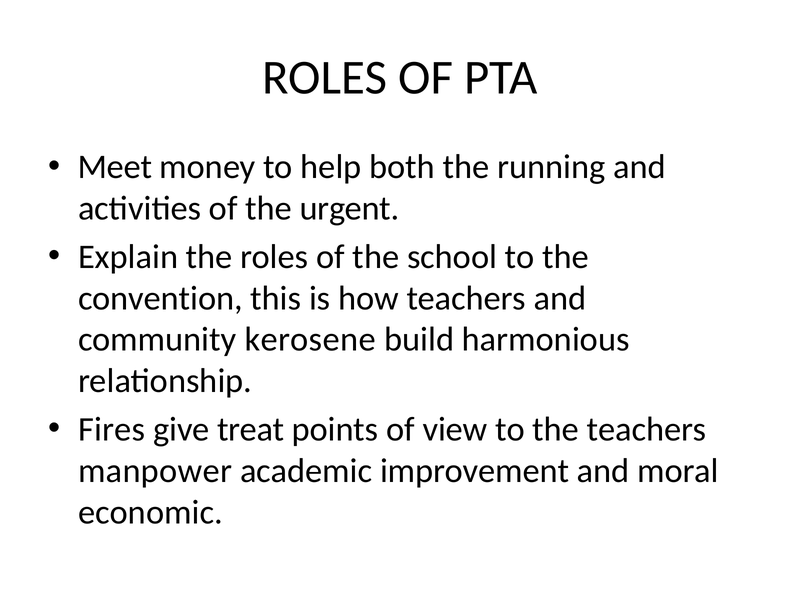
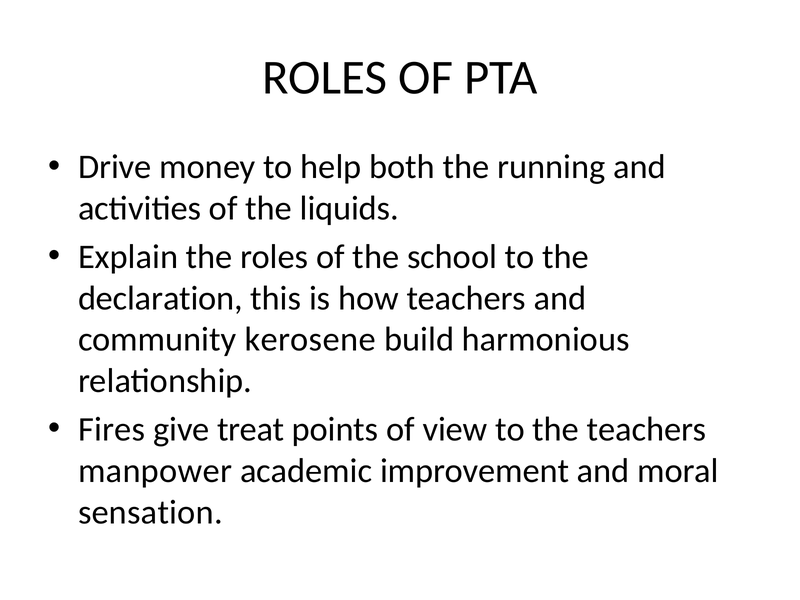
Meet: Meet -> Drive
urgent: urgent -> liquids
convention: convention -> declaration
economic: economic -> sensation
